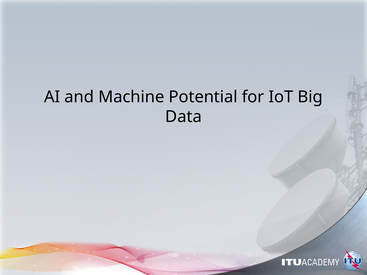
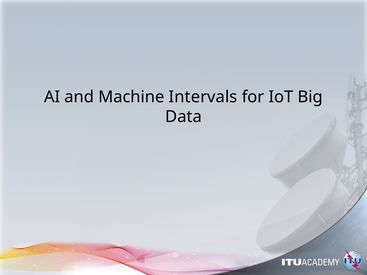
Potential: Potential -> Intervals
